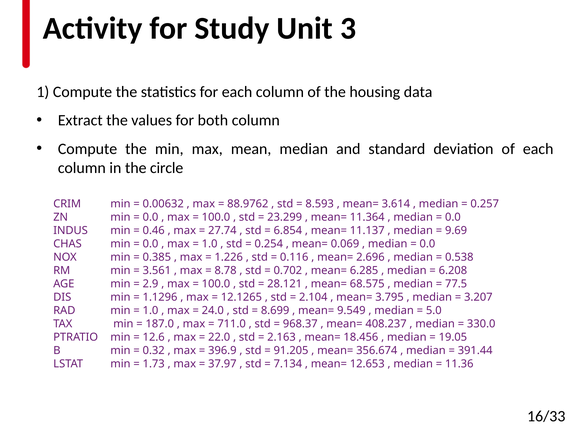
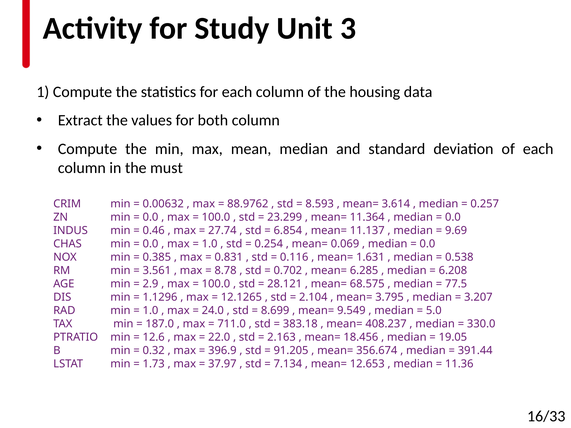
circle: circle -> must
1.226: 1.226 -> 0.831
2.696: 2.696 -> 1.631
968.37: 968.37 -> 383.18
